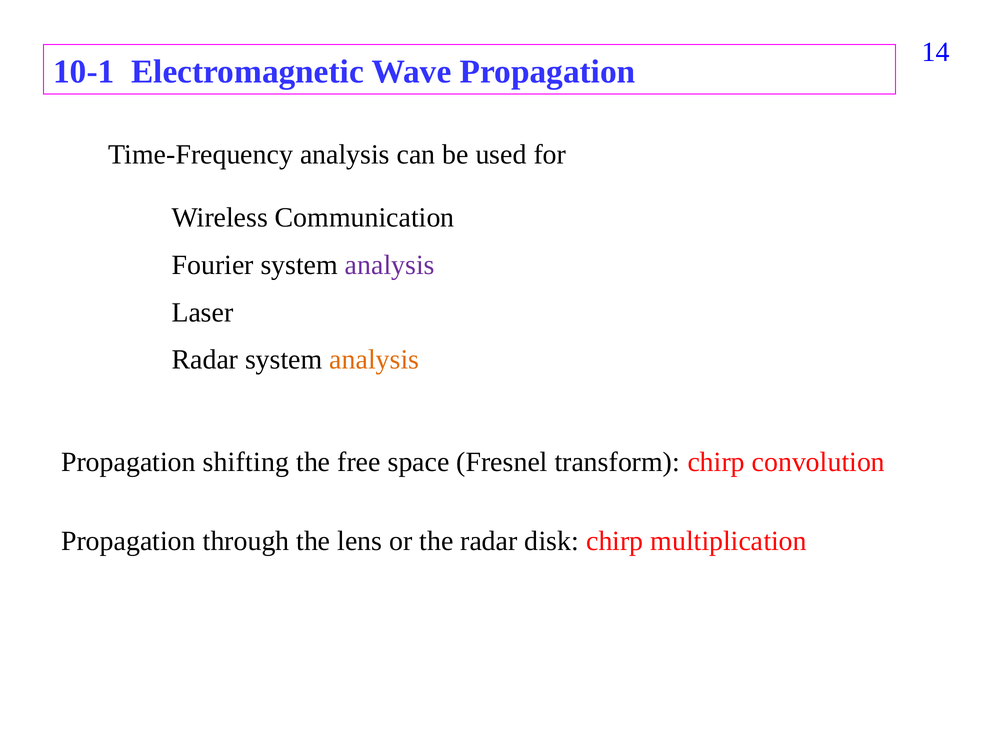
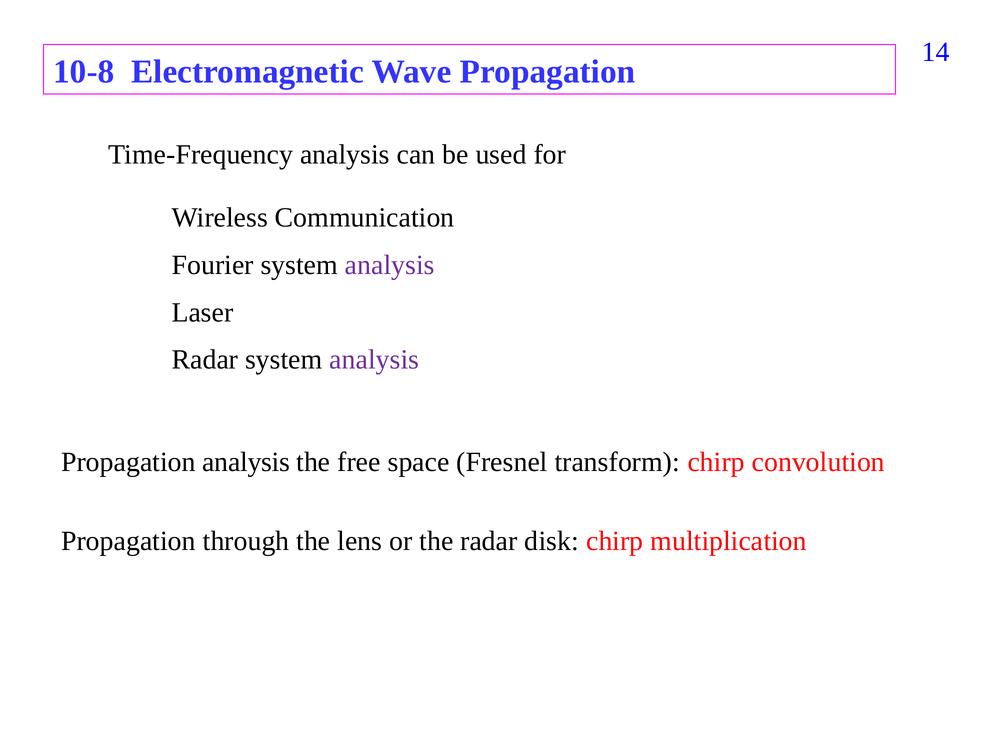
10-1: 10-1 -> 10-8
analysis at (374, 360) colour: orange -> purple
Propagation shifting: shifting -> analysis
